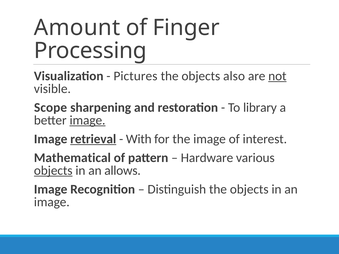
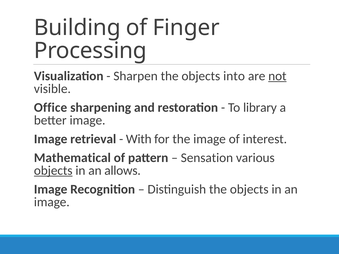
Amount: Amount -> Building
Pictures: Pictures -> Sharpen
also: also -> into
Scope: Scope -> Office
image at (88, 120) underline: present -> none
retrieval underline: present -> none
Hardware: Hardware -> Sensation
